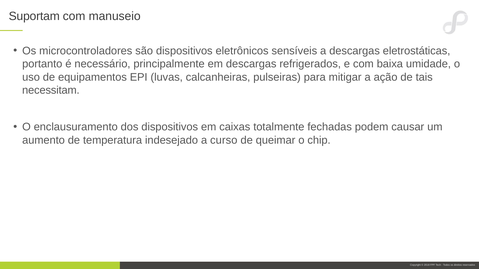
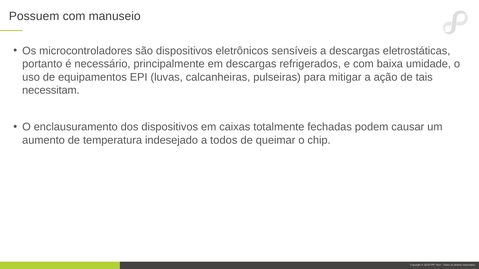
Suportam: Suportam -> Possuem
a curso: curso -> todos
